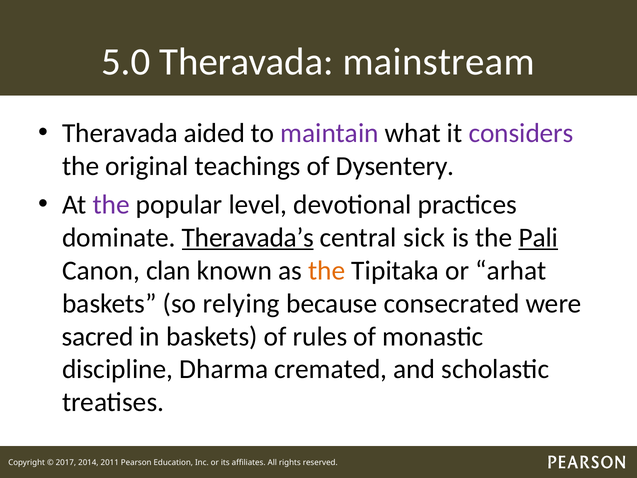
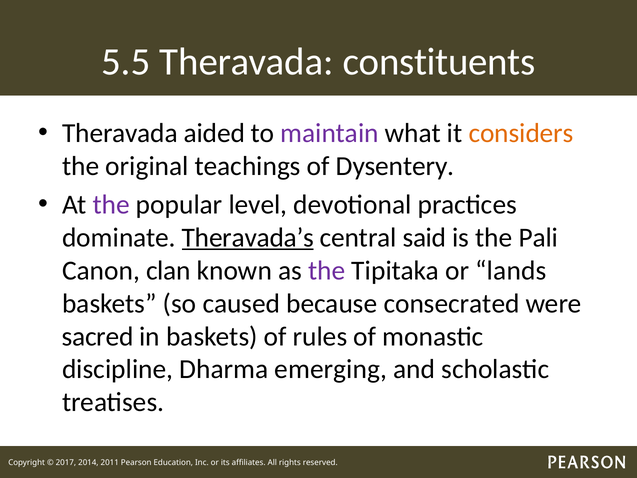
5.0: 5.0 -> 5.5
mainstream: mainstream -> constituents
considers colour: purple -> orange
sick: sick -> said
Pali underline: present -> none
the at (327, 270) colour: orange -> purple
arhat: arhat -> lands
relying: relying -> caused
cremated: cremated -> emerging
